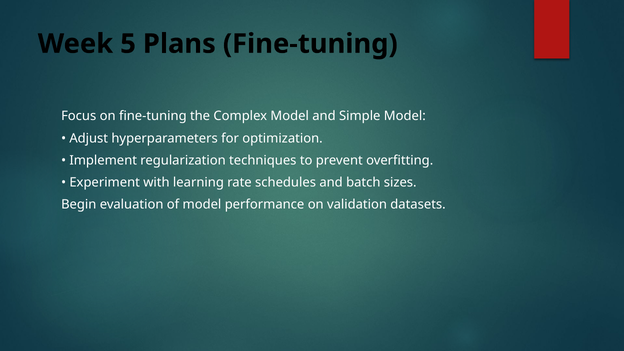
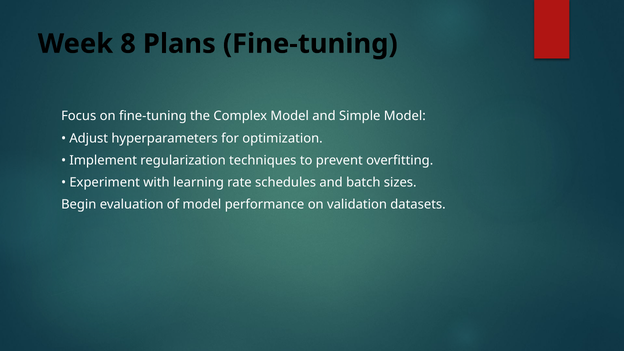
5: 5 -> 8
